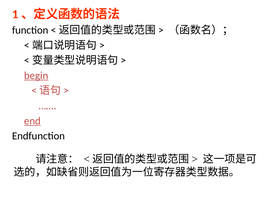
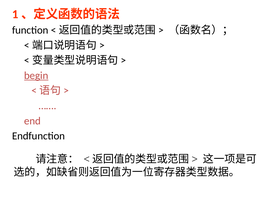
end underline: present -> none
